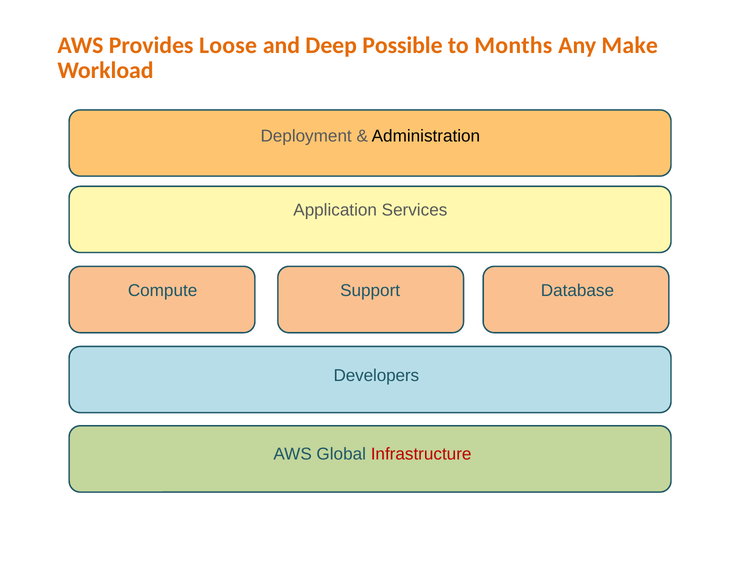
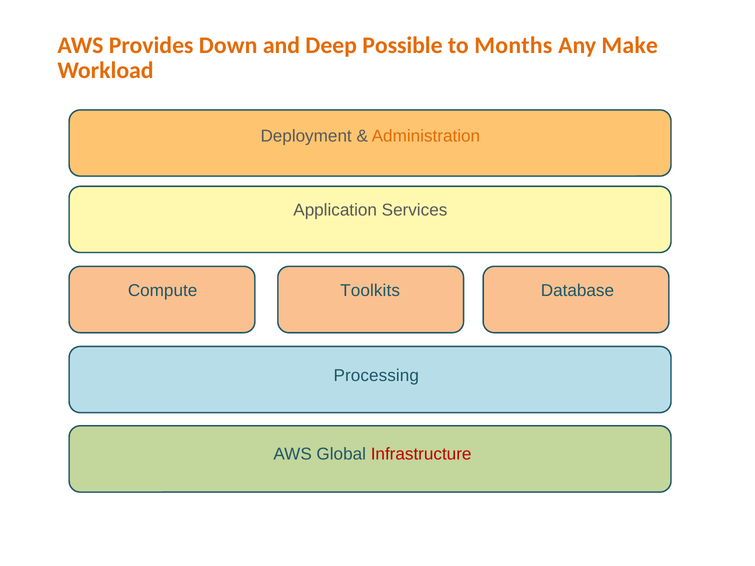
Loose: Loose -> Down
Administration colour: black -> orange
Support: Support -> Toolkits
Developers: Developers -> Processing
